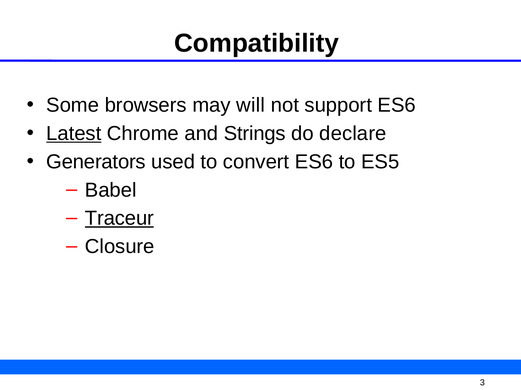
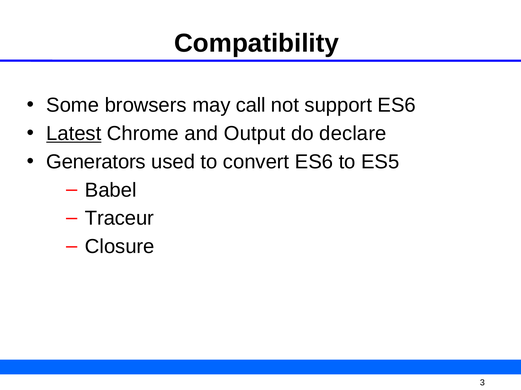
will: will -> call
Strings: Strings -> Output
Traceur underline: present -> none
